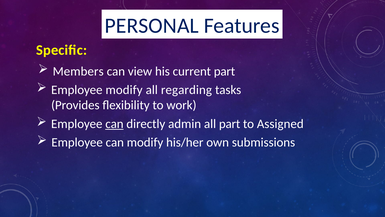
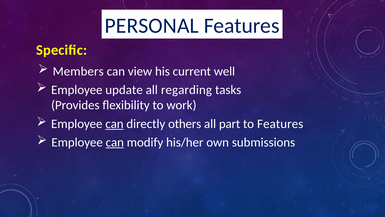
current part: part -> well
Employee modify: modify -> update
admin: admin -> others
to Assigned: Assigned -> Features
can at (115, 142) underline: none -> present
